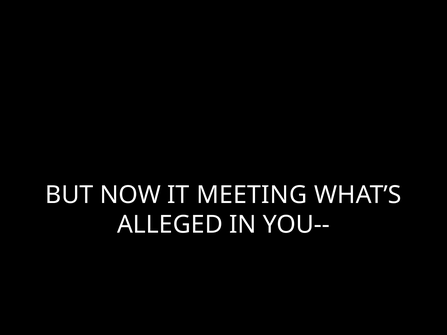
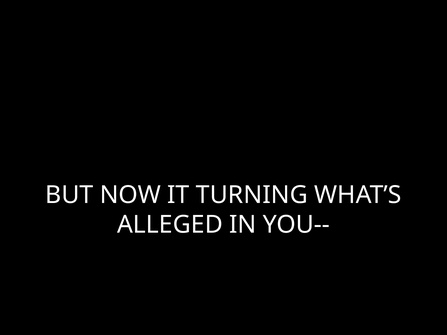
MEETING: MEETING -> TURNING
